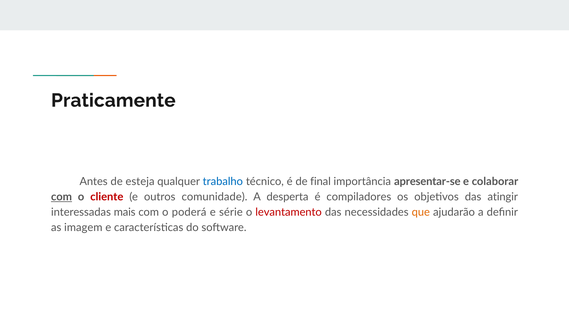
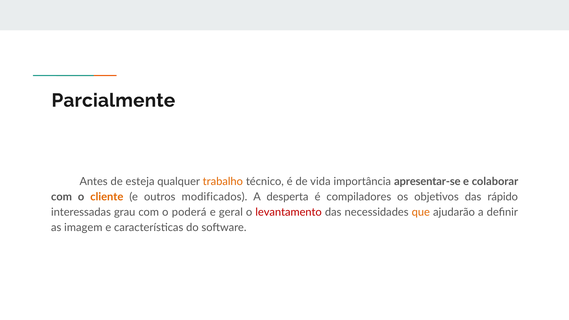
Praticamente: Praticamente -> Parcialmente
trabalho colour: blue -> orange
final: final -> vida
com at (62, 197) underline: present -> none
cliente colour: red -> orange
comunidade: comunidade -> modificados
atingir: atingir -> rápido
mais: mais -> grau
série: série -> geral
